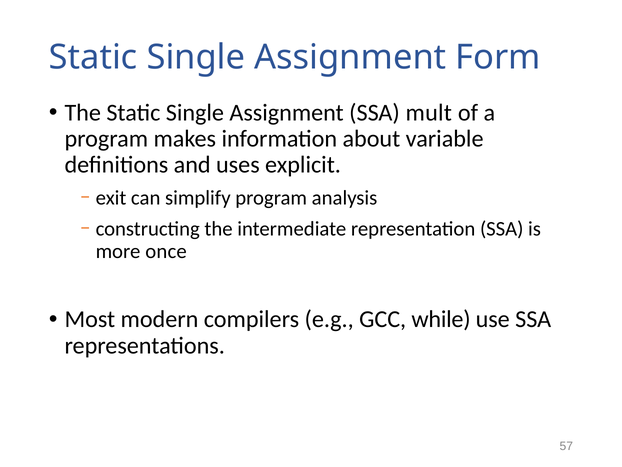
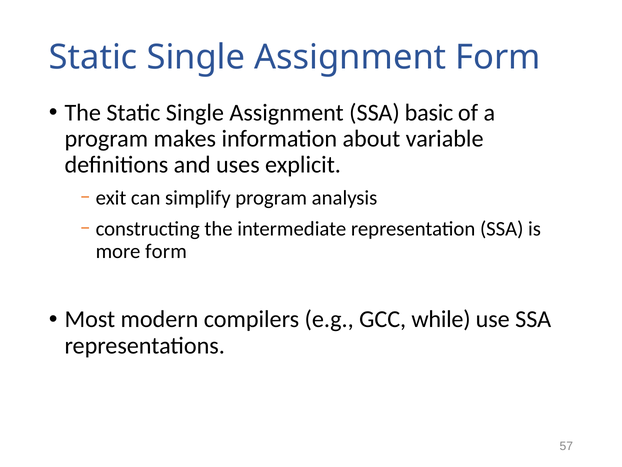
mult: mult -> basic
more once: once -> form
